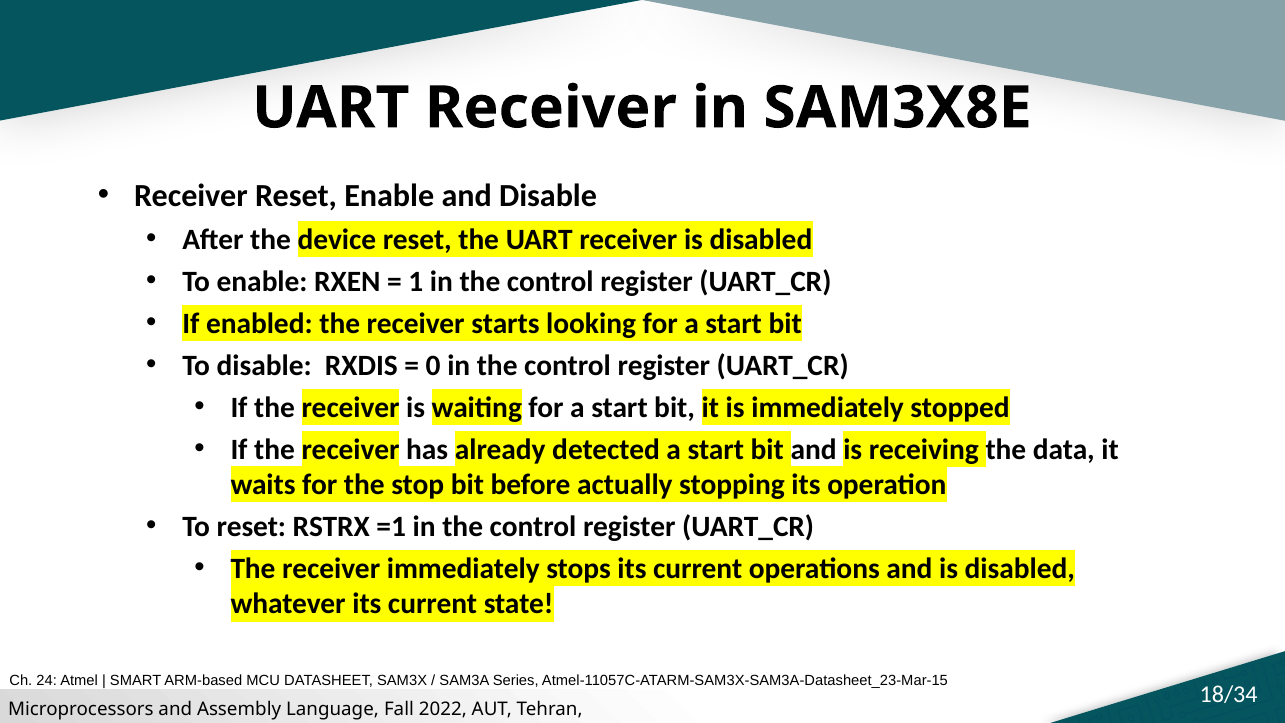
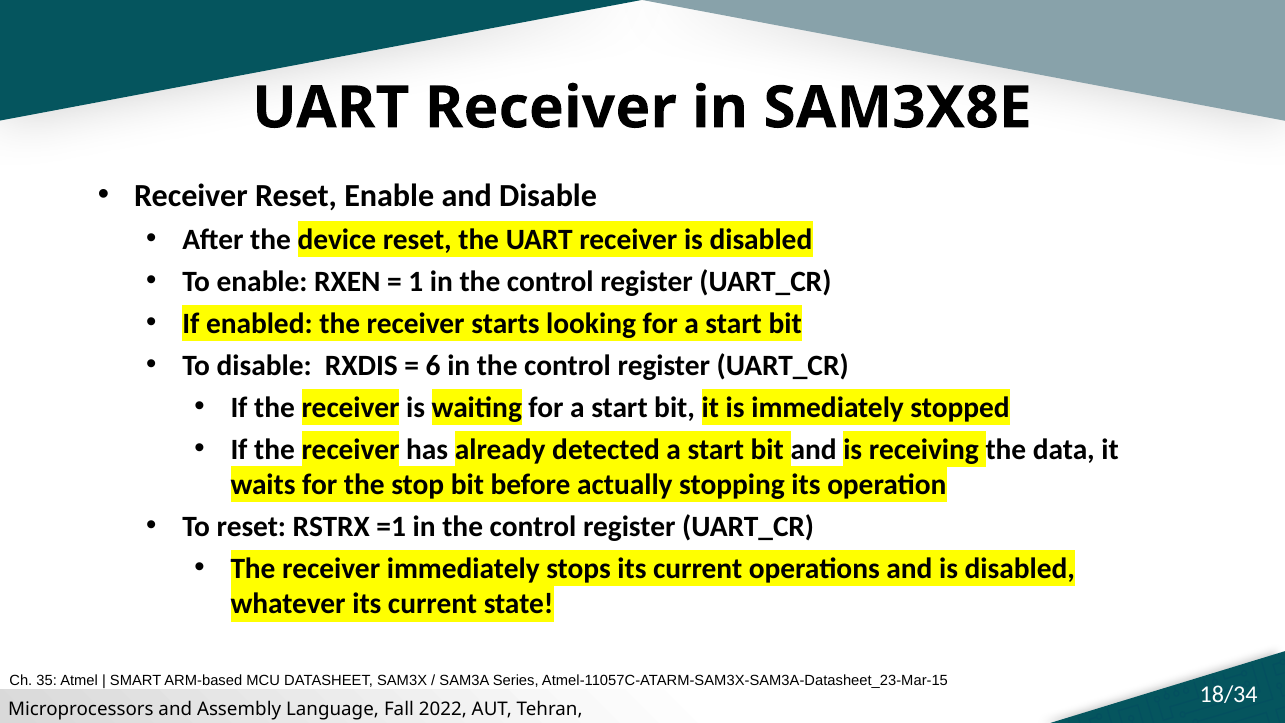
0: 0 -> 6
24: 24 -> 35
